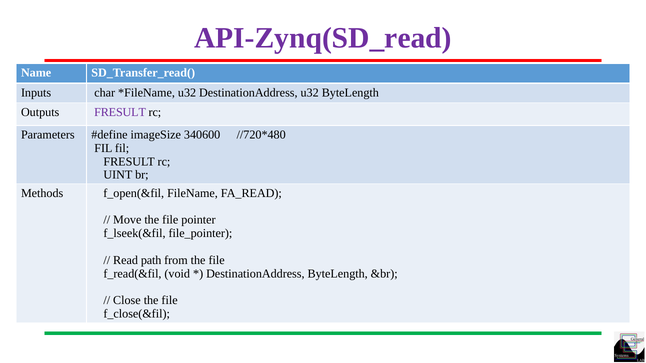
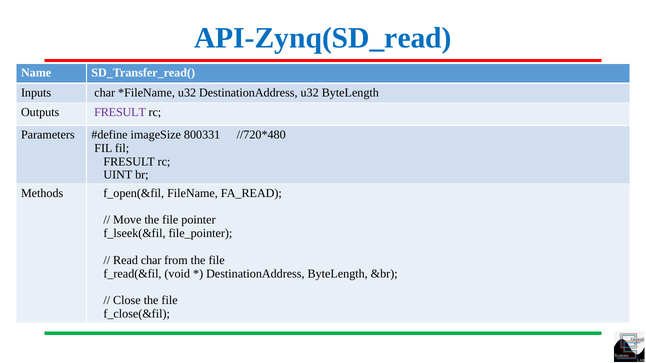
API-Zynq(SD_read colour: purple -> blue
340600: 340600 -> 800331
Read path: path -> char
